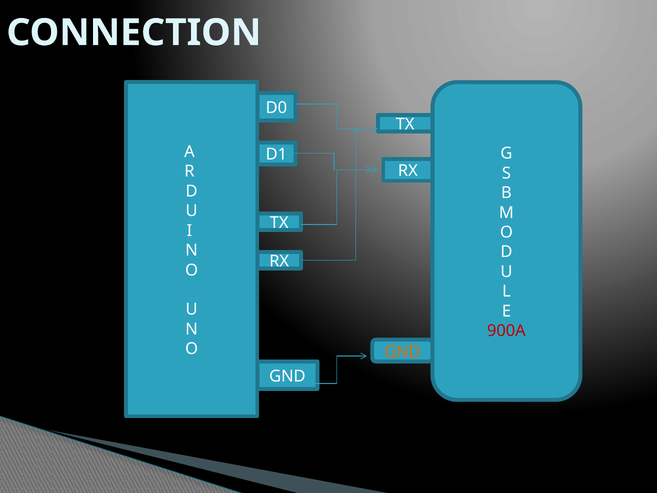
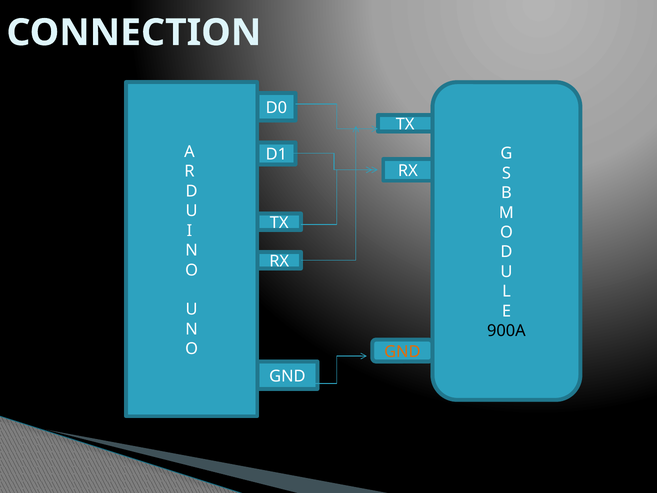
900A colour: red -> black
